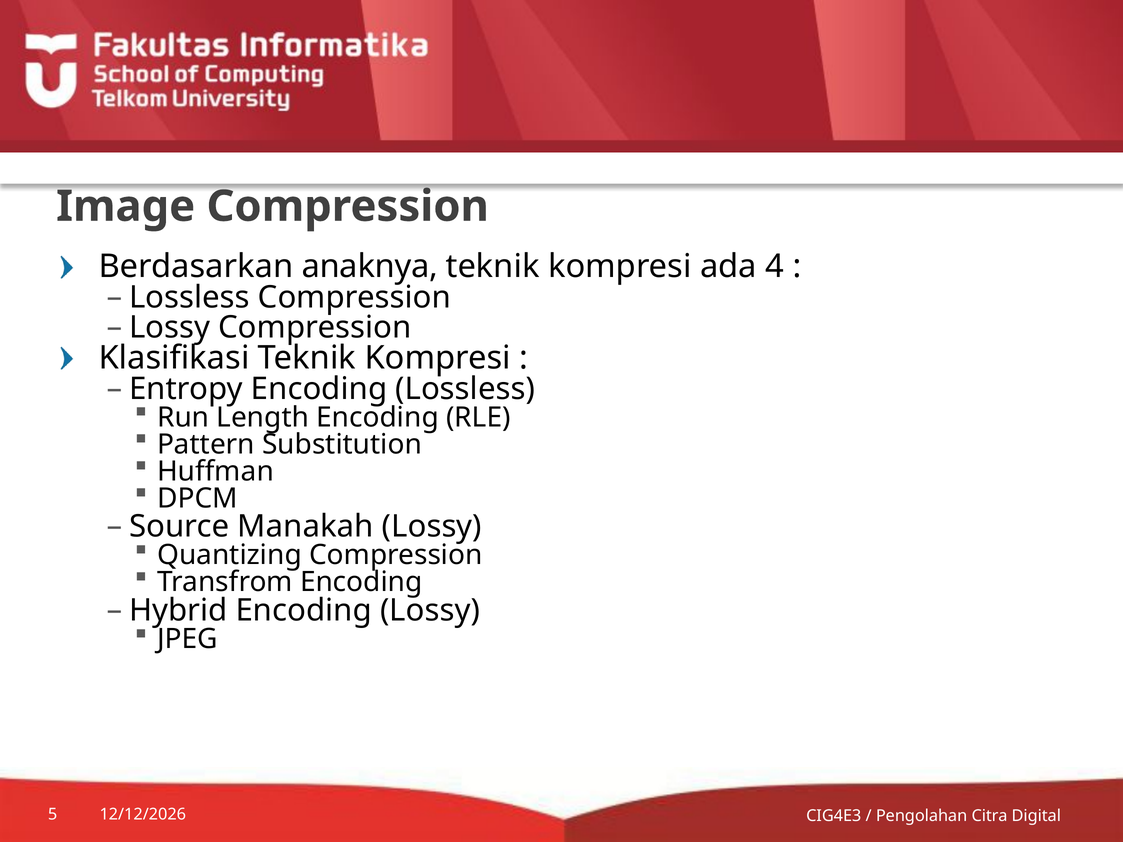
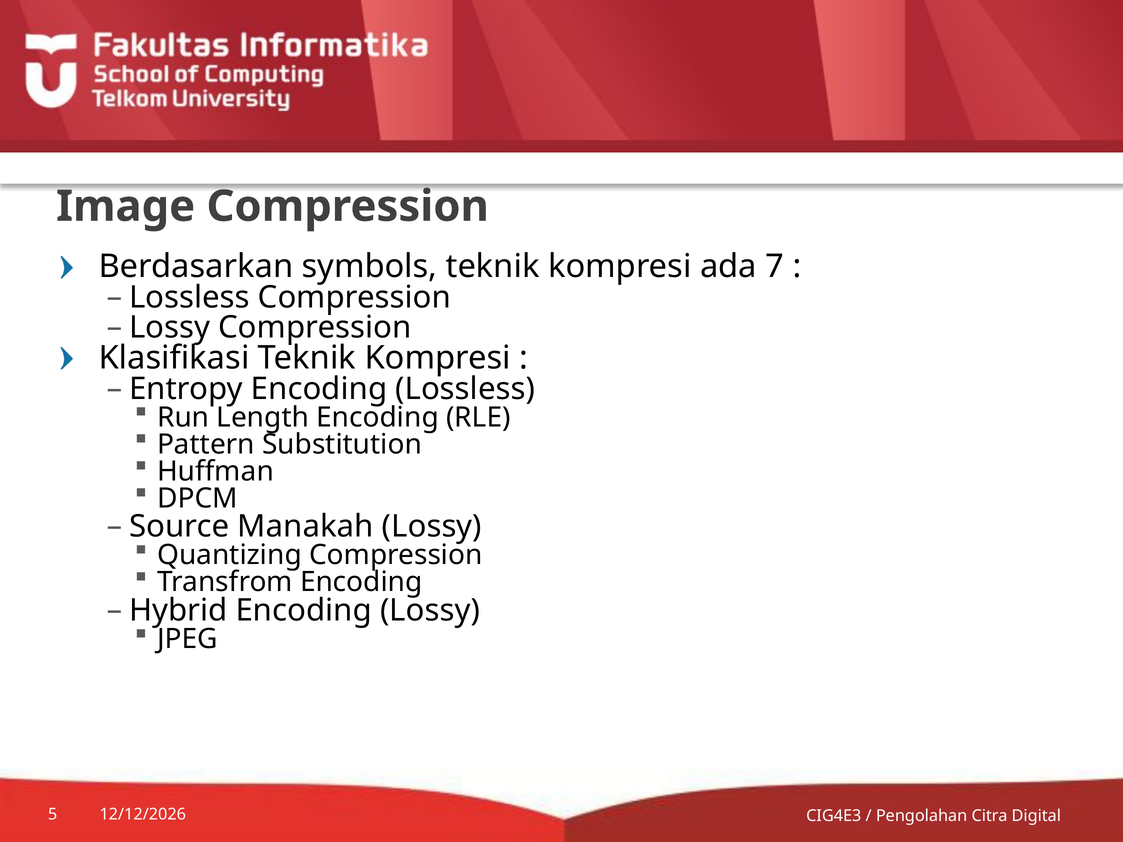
anaknya: anaknya -> symbols
4: 4 -> 7
